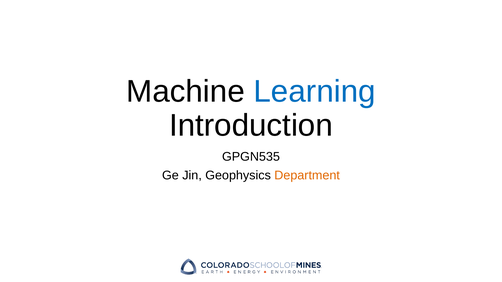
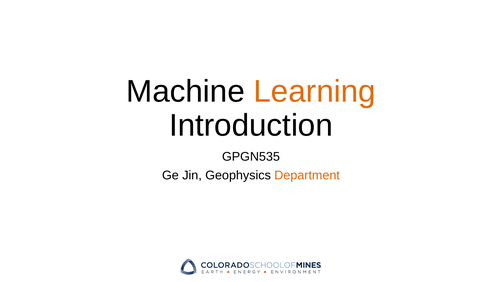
Learning colour: blue -> orange
